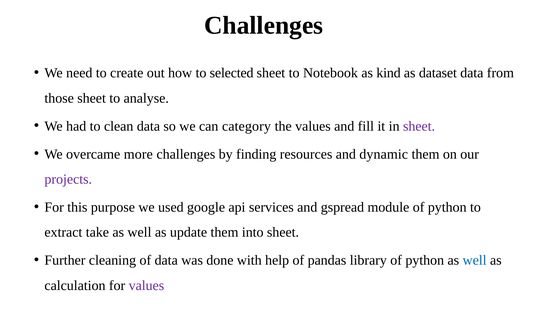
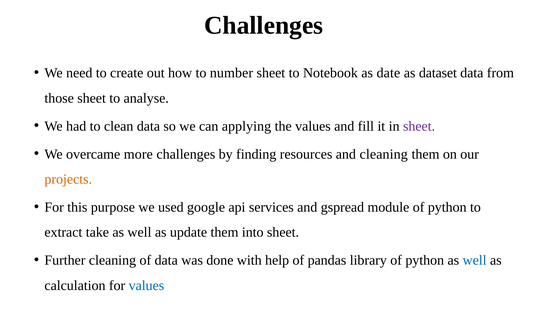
selected: selected -> number
kind: kind -> date
category: category -> applying
and dynamic: dynamic -> cleaning
projects colour: purple -> orange
values at (146, 285) colour: purple -> blue
